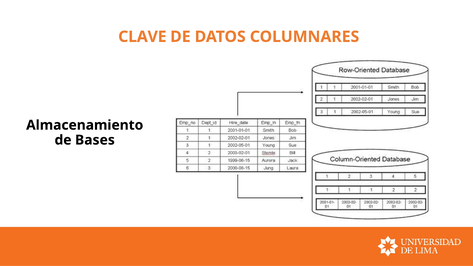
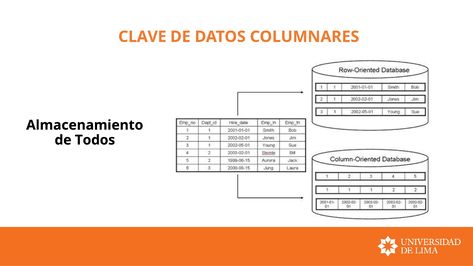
Bases: Bases -> Todos
